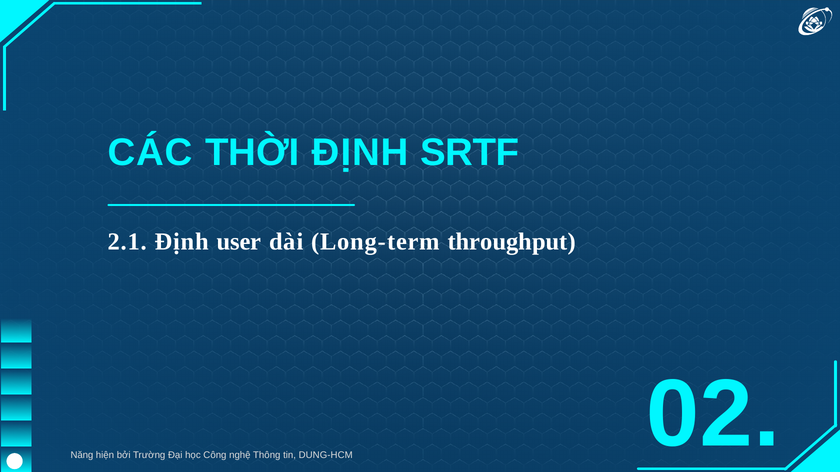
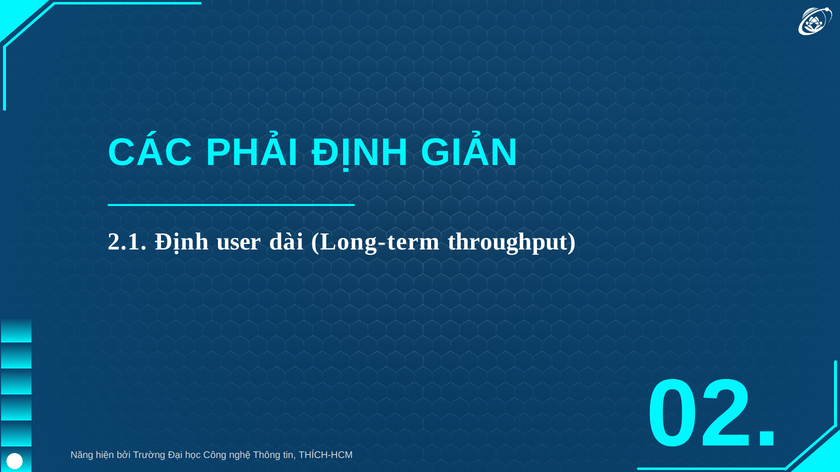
THỜI: THỜI -> PHẢI
SRTF: SRTF -> GIẢN
DUNG-HCM: DUNG-HCM -> THÍCH-HCM
